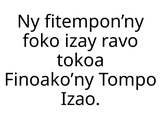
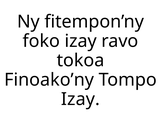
Izao at (81, 99): Izao -> Izay
